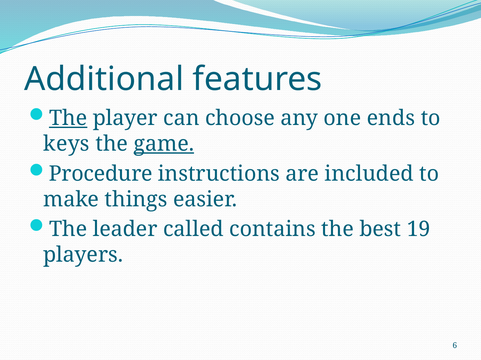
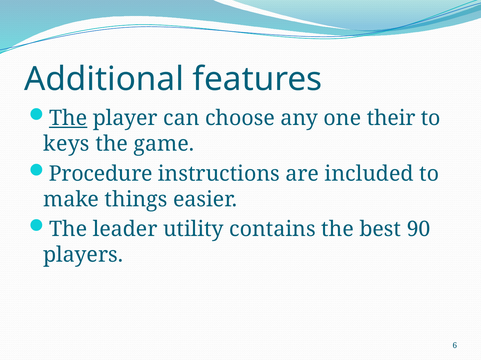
ends: ends -> their
game underline: present -> none
called: called -> utility
19: 19 -> 90
